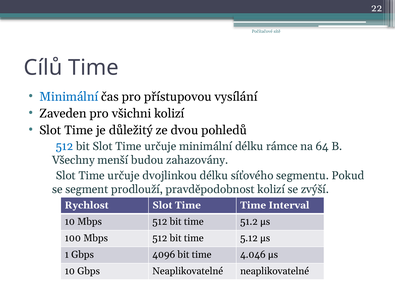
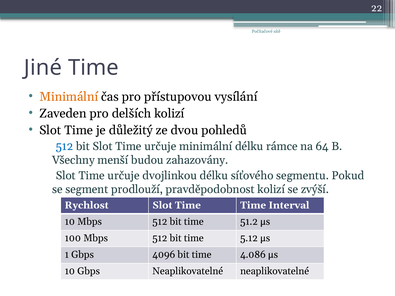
Cílů: Cílů -> Jiné
Minimální at (69, 97) colour: blue -> orange
všichni: všichni -> delších
4.046: 4.046 -> 4.086
